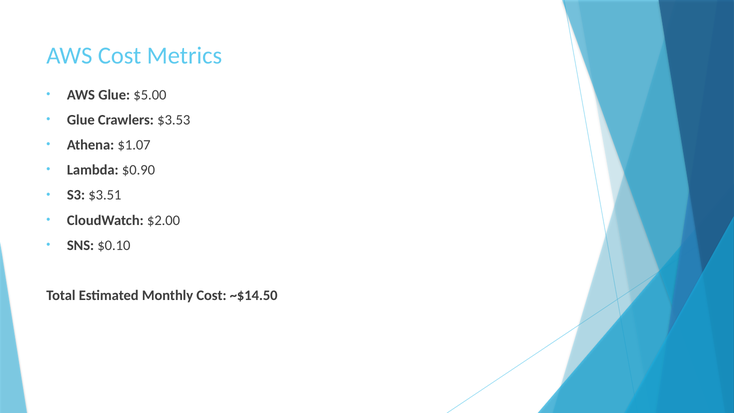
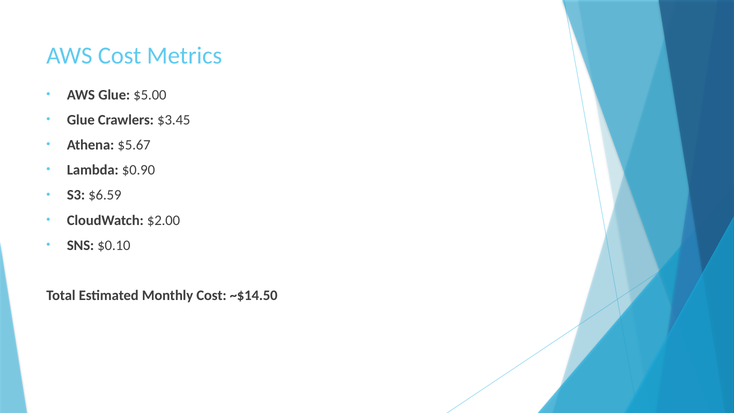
$3.53: $3.53 -> $3.45
$1.07: $1.07 -> $5.67
$3.51: $3.51 -> $6.59
